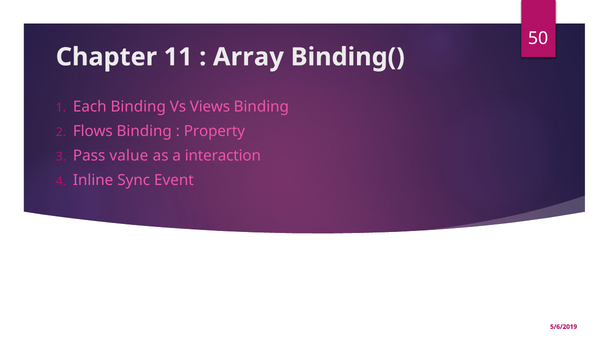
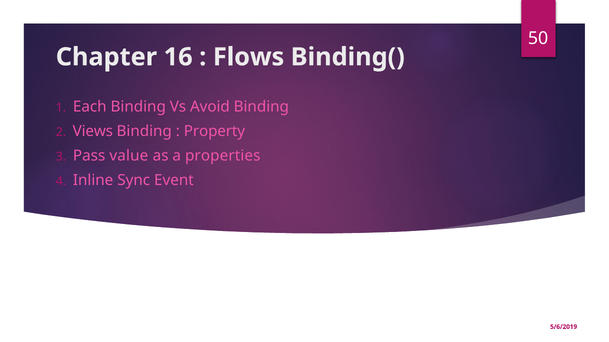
11: 11 -> 16
Array: Array -> Flows
Views: Views -> Avoid
Flows: Flows -> Views
interaction: interaction -> properties
